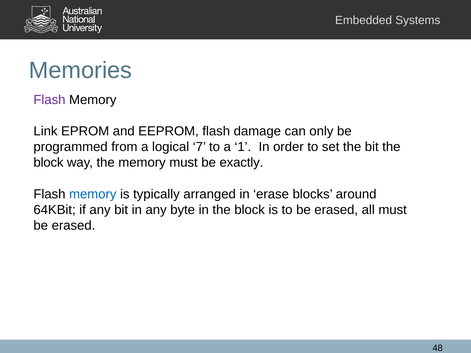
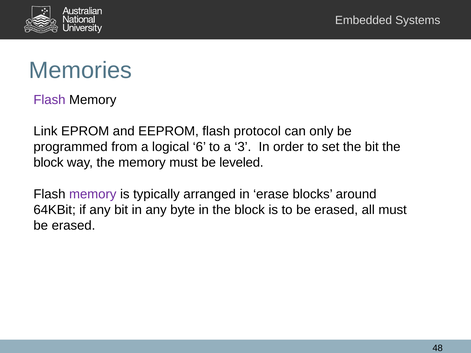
damage: damage -> protocol
7: 7 -> 6
1: 1 -> 3
exactly: exactly -> leveled
memory at (93, 194) colour: blue -> purple
